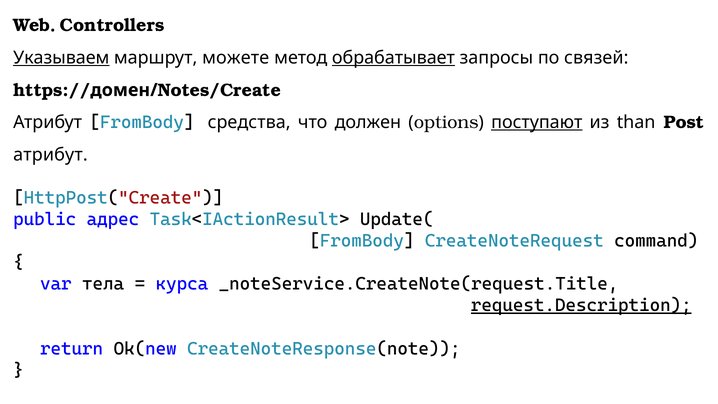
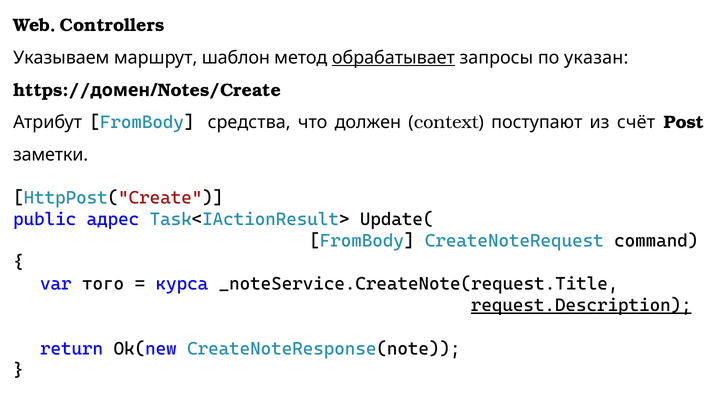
Указываем underline: present -> none
можете: можете -> шаблон
связей: связей -> указан
options: options -> context
поступают underline: present -> none
than: than -> счёт
атрибут at (50, 155): атрибут -> заметки
тела: тела -> того
